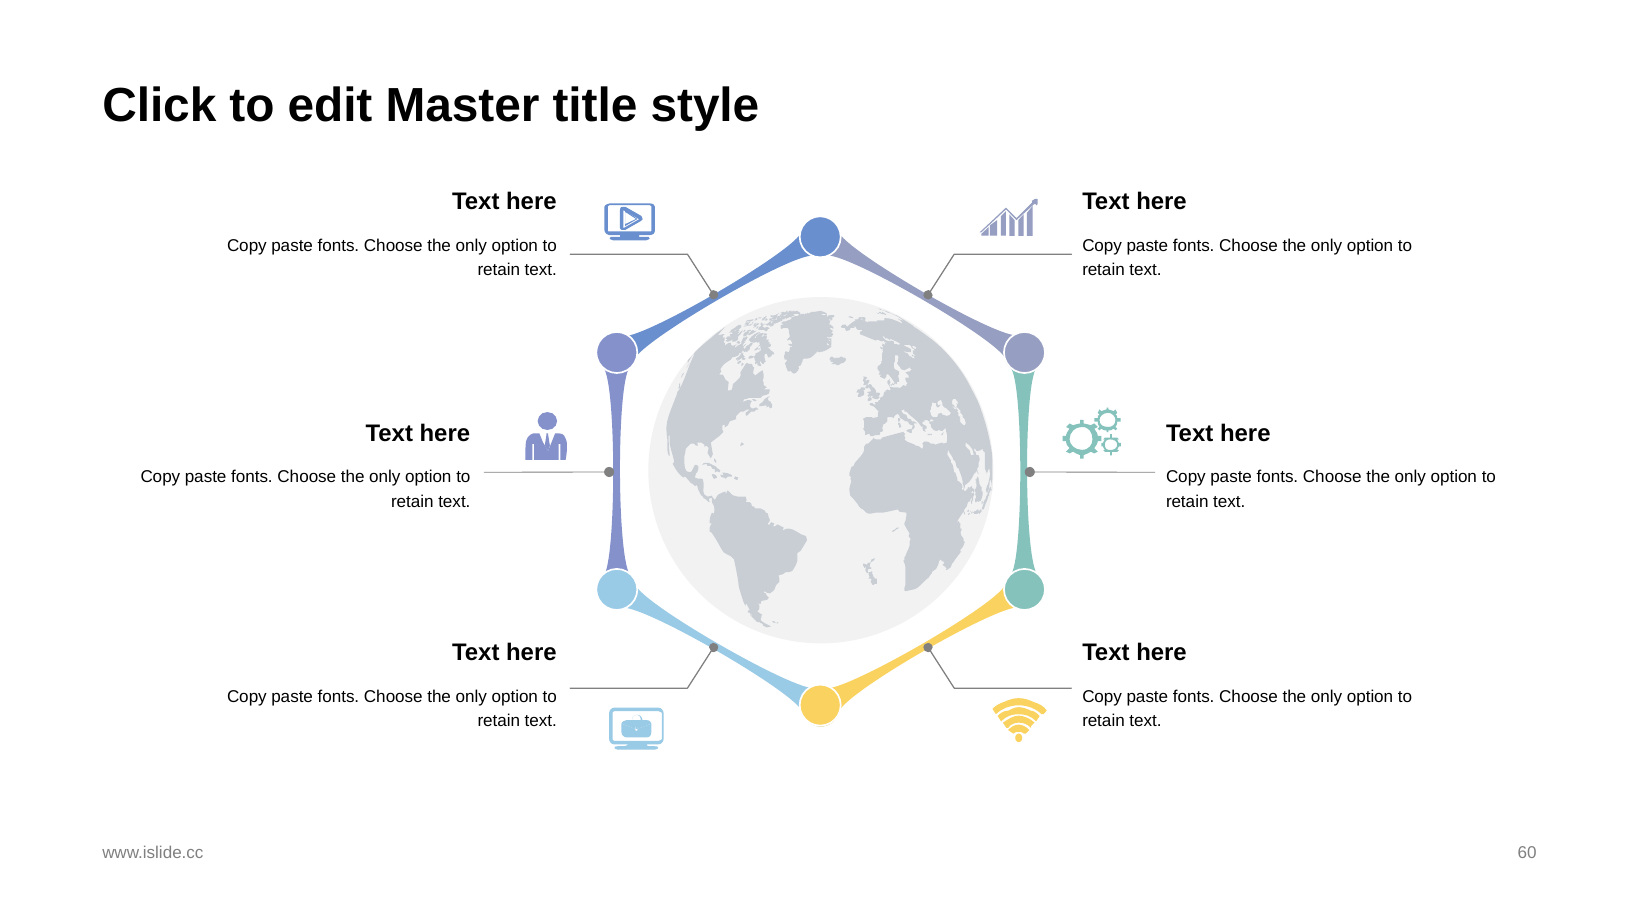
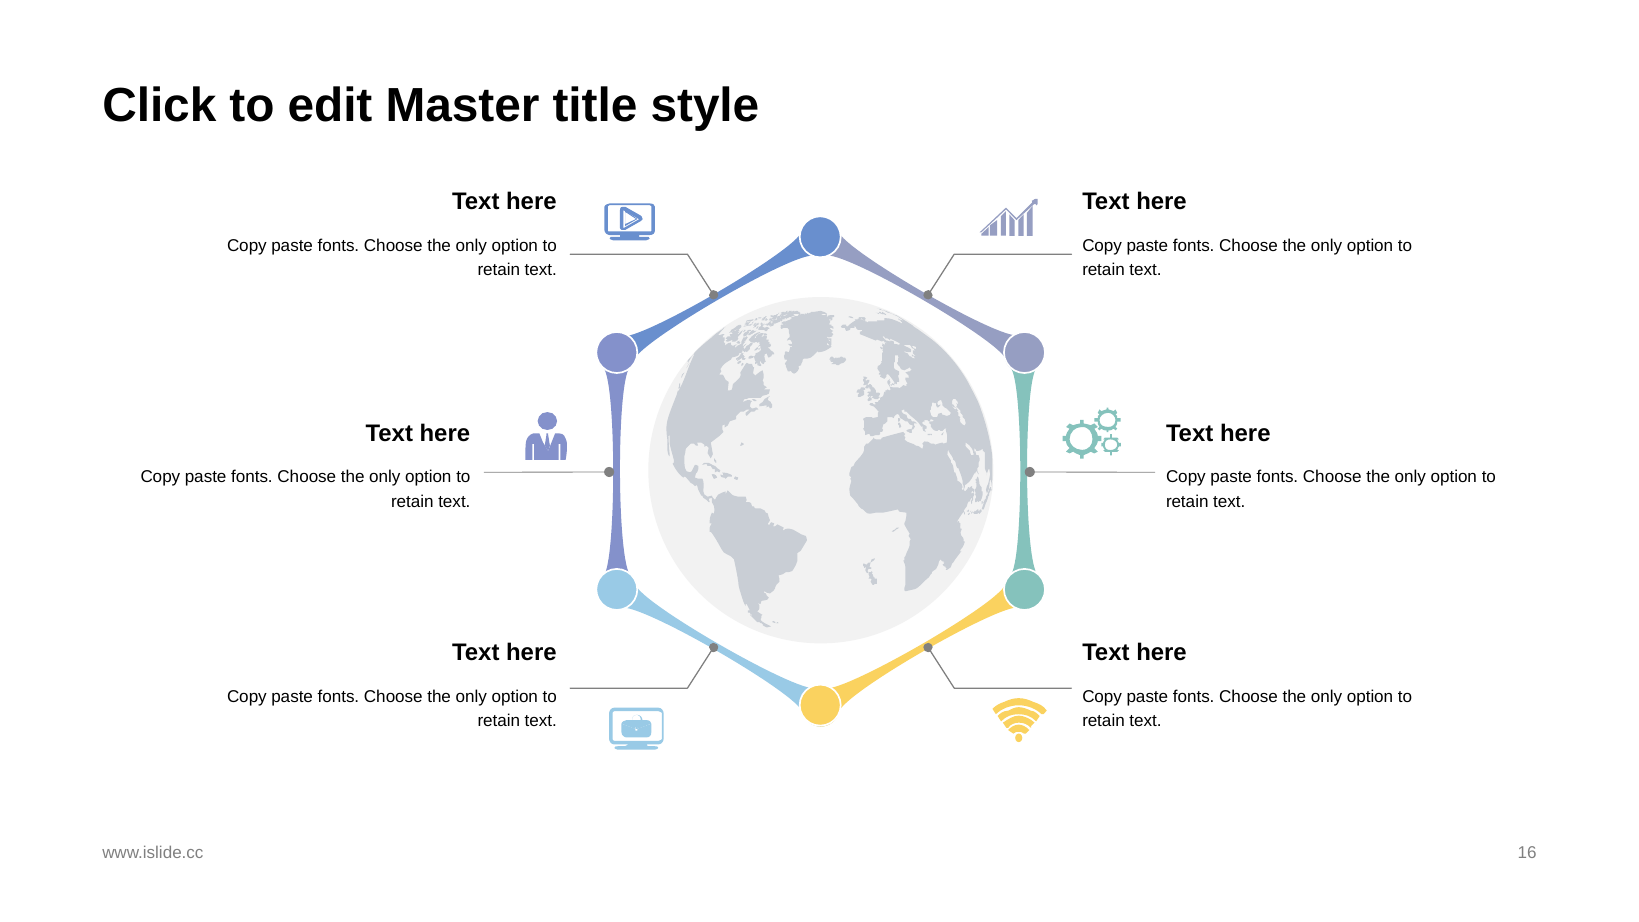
60: 60 -> 16
